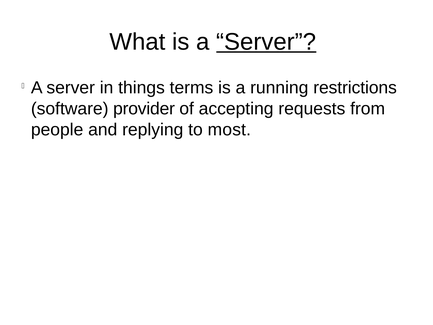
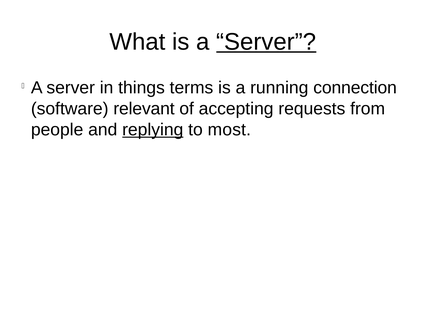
restrictions: restrictions -> connection
provider: provider -> relevant
replying underline: none -> present
